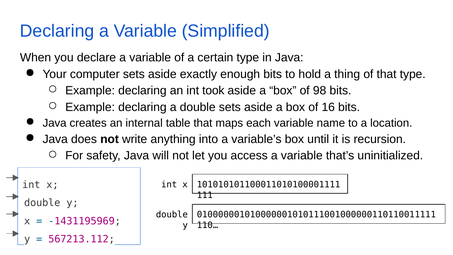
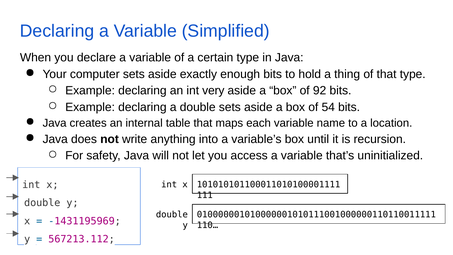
took: took -> very
98: 98 -> 92
16: 16 -> 54
